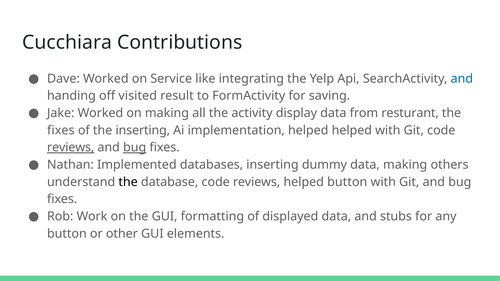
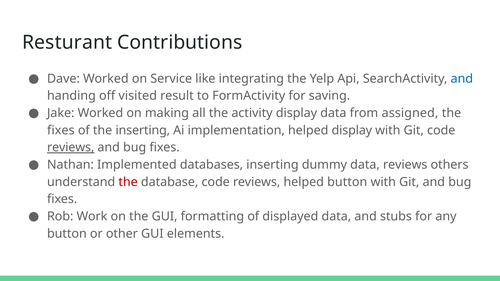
Cucchiara: Cucchiara -> Resturant
resturant: resturant -> assigned
helped helped: helped -> display
bug at (135, 148) underline: present -> none
data making: making -> reviews
the at (128, 182) colour: black -> red
